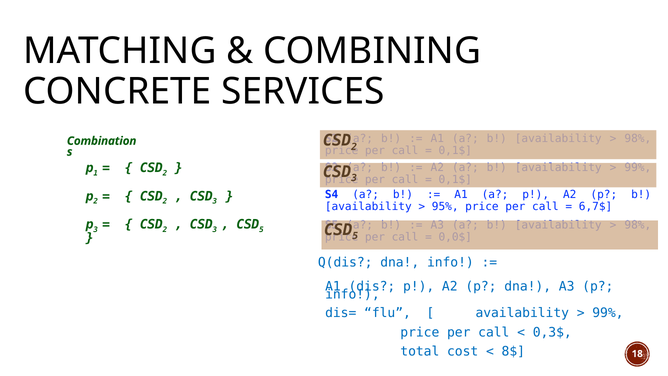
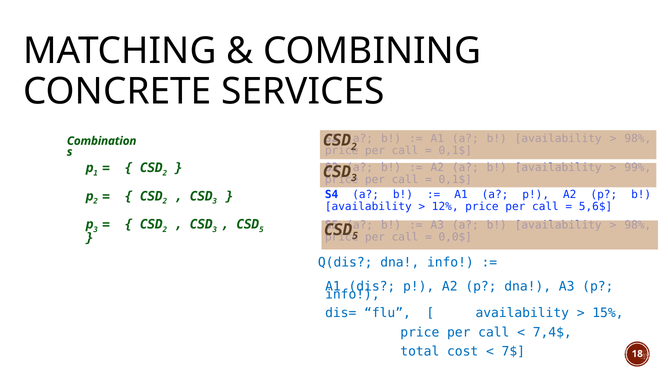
95%: 95% -> 12%
6,7$: 6,7$ -> 5,6$
99% at (608, 313): 99% -> 15%
0,3$: 0,3$ -> 7,4$
8$: 8$ -> 7$
